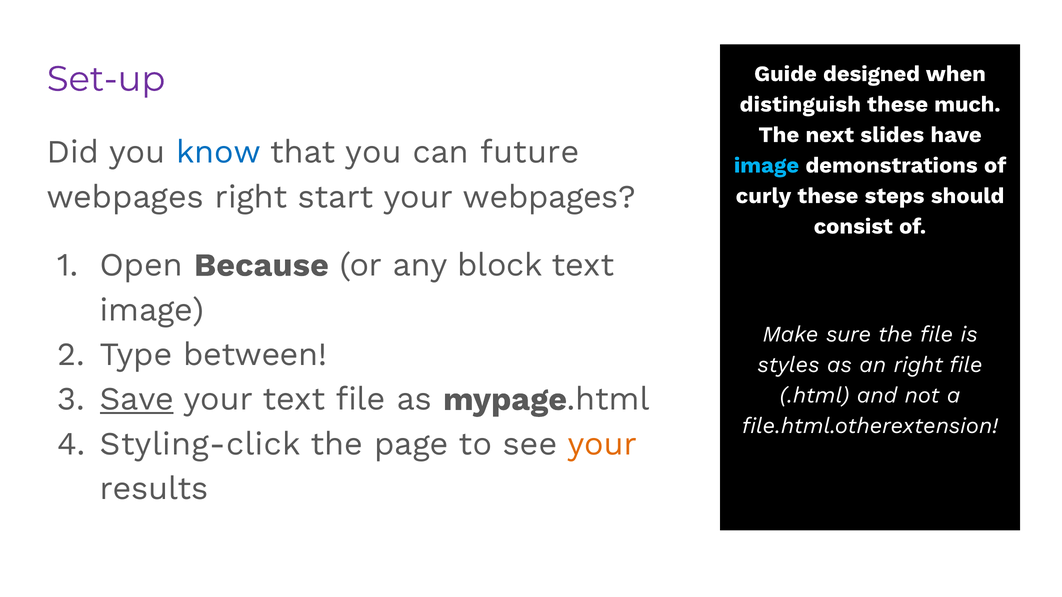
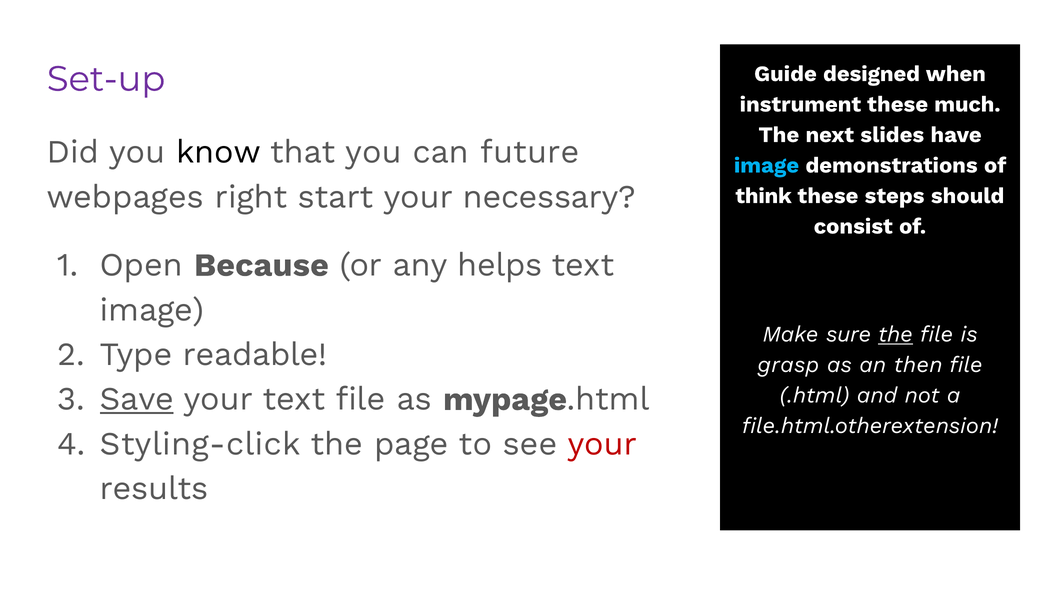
distinguish: distinguish -> instrument
know colour: blue -> black
your webpages: webpages -> necessary
curly: curly -> think
block: block -> helps
the at (896, 335) underline: none -> present
between: between -> readable
styles: styles -> grasp
an right: right -> then
your at (602, 444) colour: orange -> red
